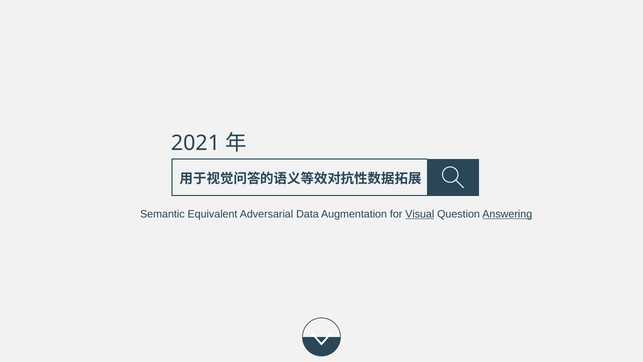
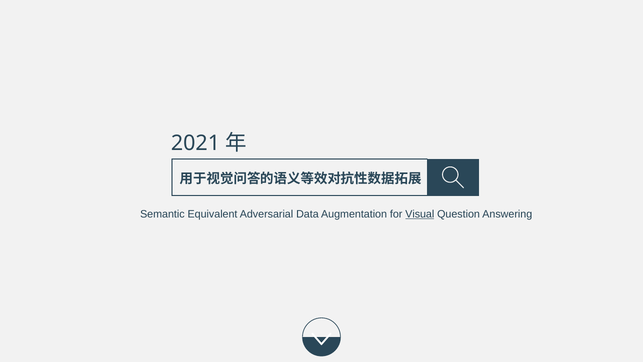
Answering underline: present -> none
